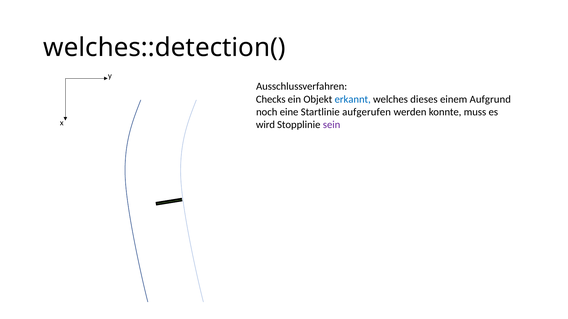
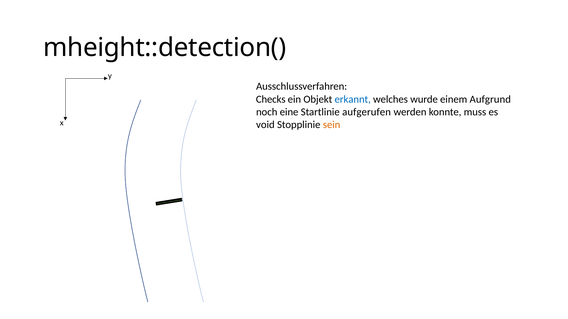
welches::detection(: welches::detection( -> mheight::detection(
dieses: dieses -> wurde
wird: wird -> void
sein colour: purple -> orange
